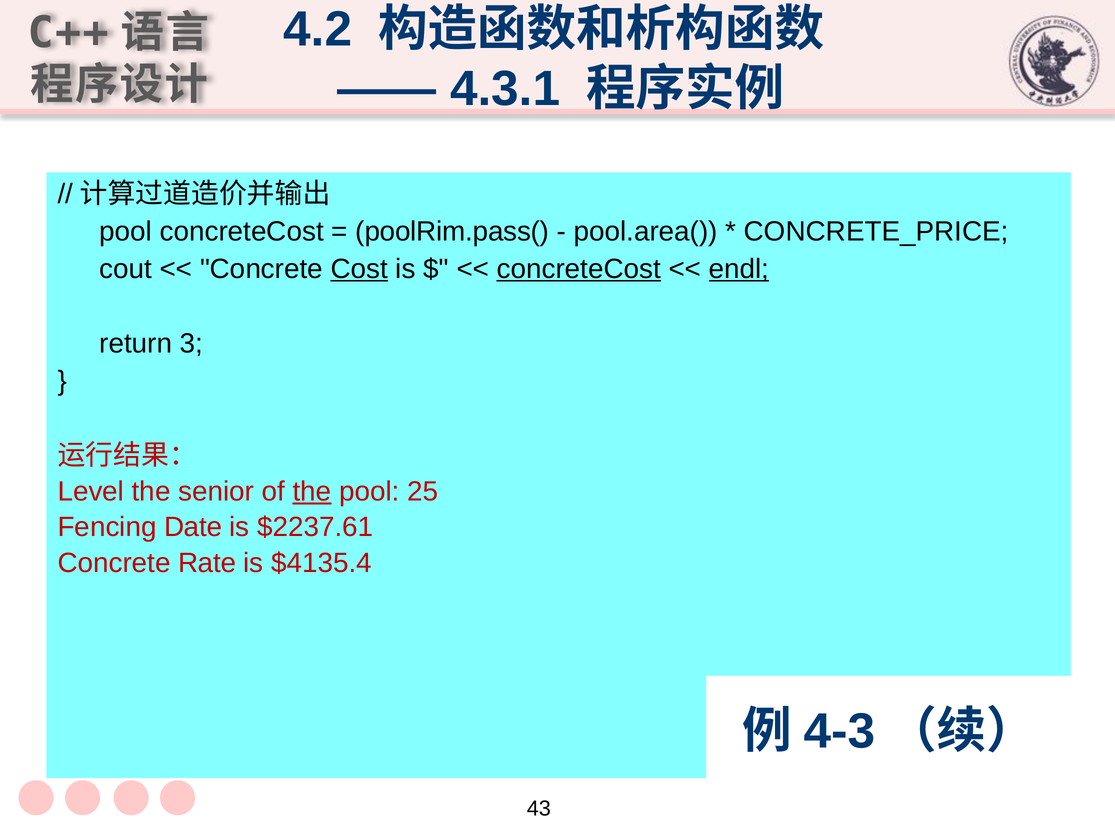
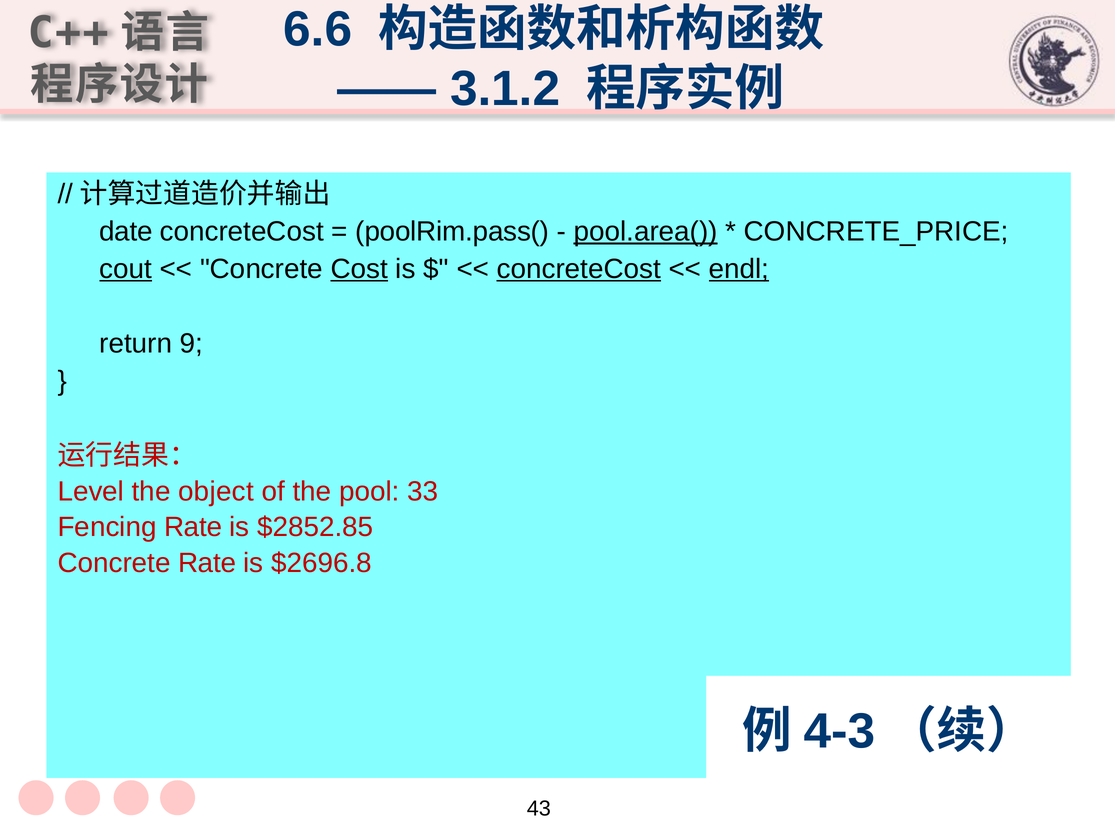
4.2: 4.2 -> 6.6
4.3.1: 4.3.1 -> 3.1.2
pool at (126, 232): pool -> date
pool.area( underline: none -> present
cout underline: none -> present
3: 3 -> 9
senior: senior -> object
the at (312, 492) underline: present -> none
25: 25 -> 33
Fencing Date: Date -> Rate
$2237.61: $2237.61 -> $2852.85
$4135.4: $4135.4 -> $2696.8
